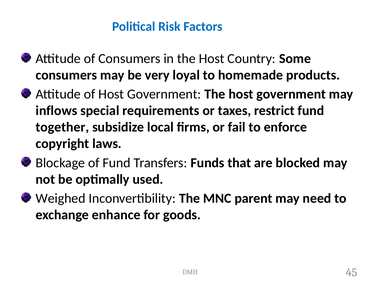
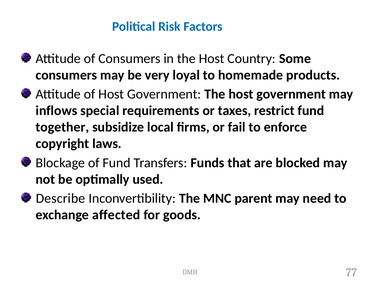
Weighed: Weighed -> Describe
enhance: enhance -> affected
45: 45 -> 77
